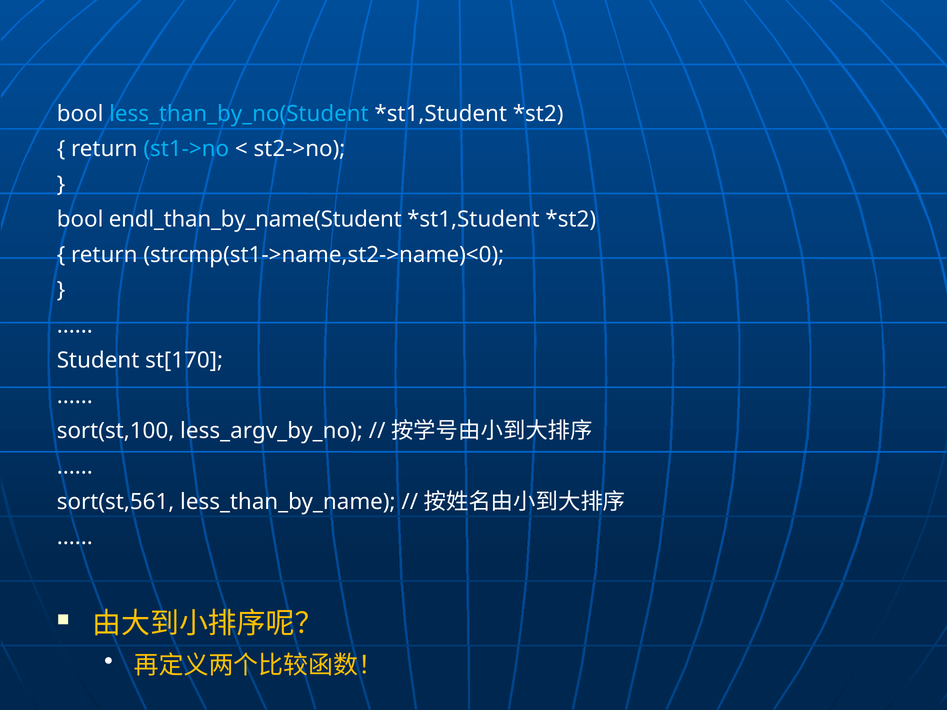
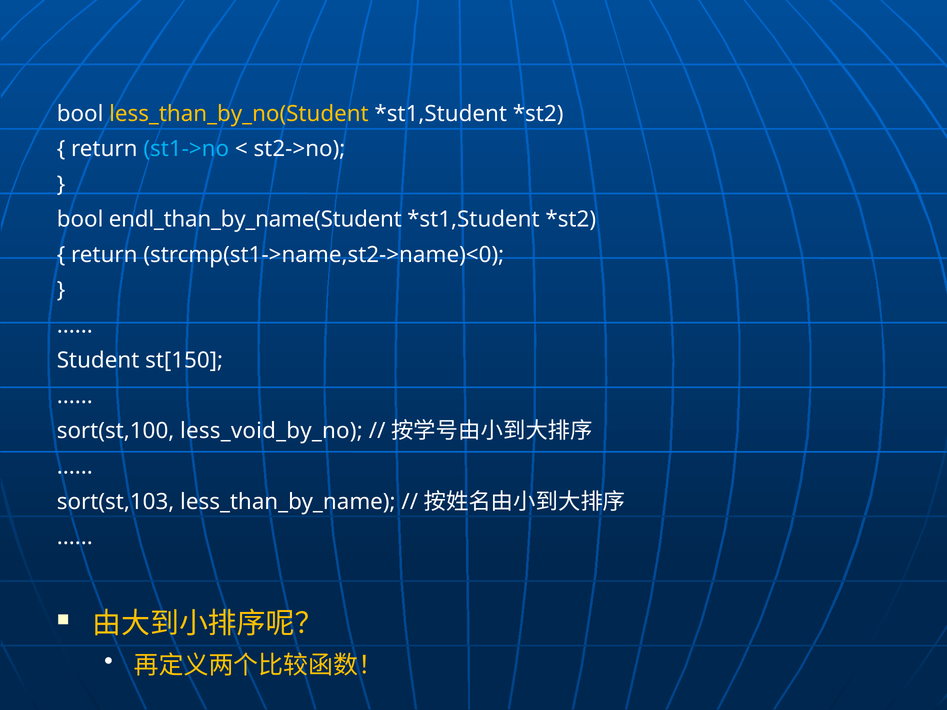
less_than_by_no(Student colour: light blue -> yellow
st[170: st[170 -> st[150
less_argv_by_no: less_argv_by_no -> less_void_by_no
sort(st,561: sort(st,561 -> sort(st,103
